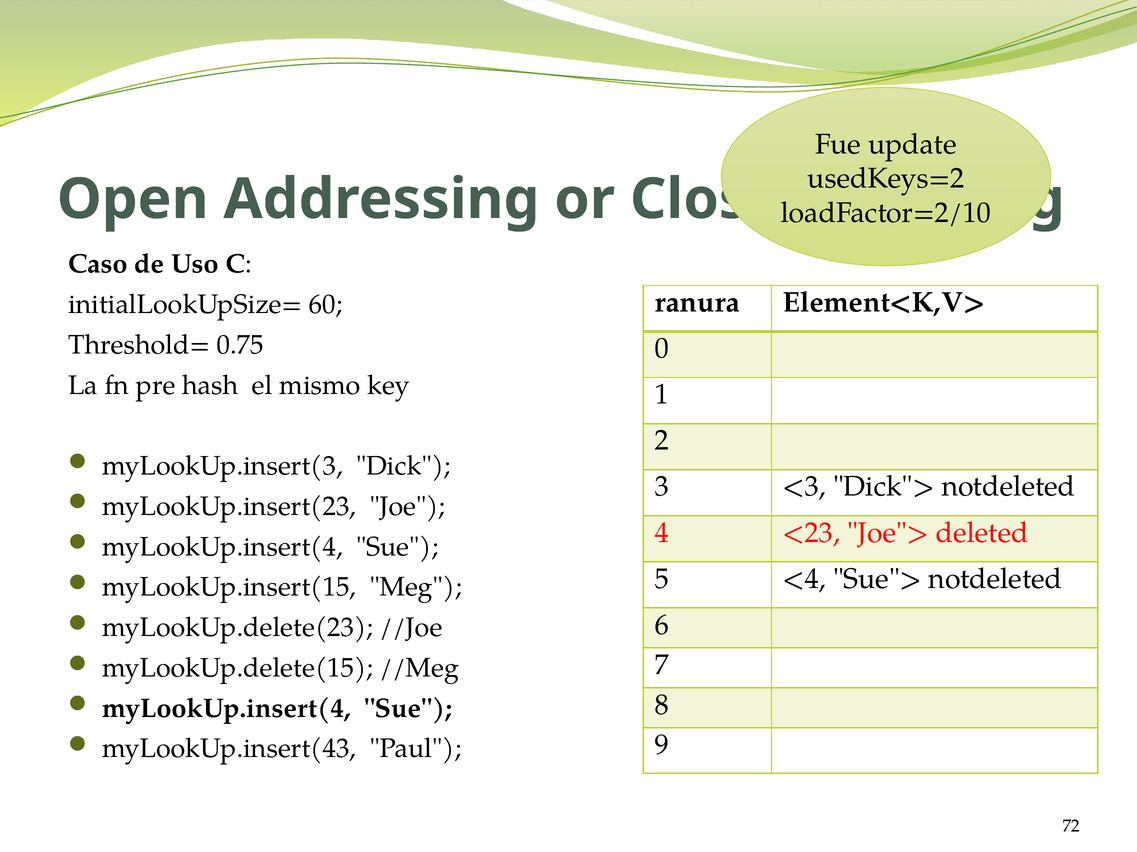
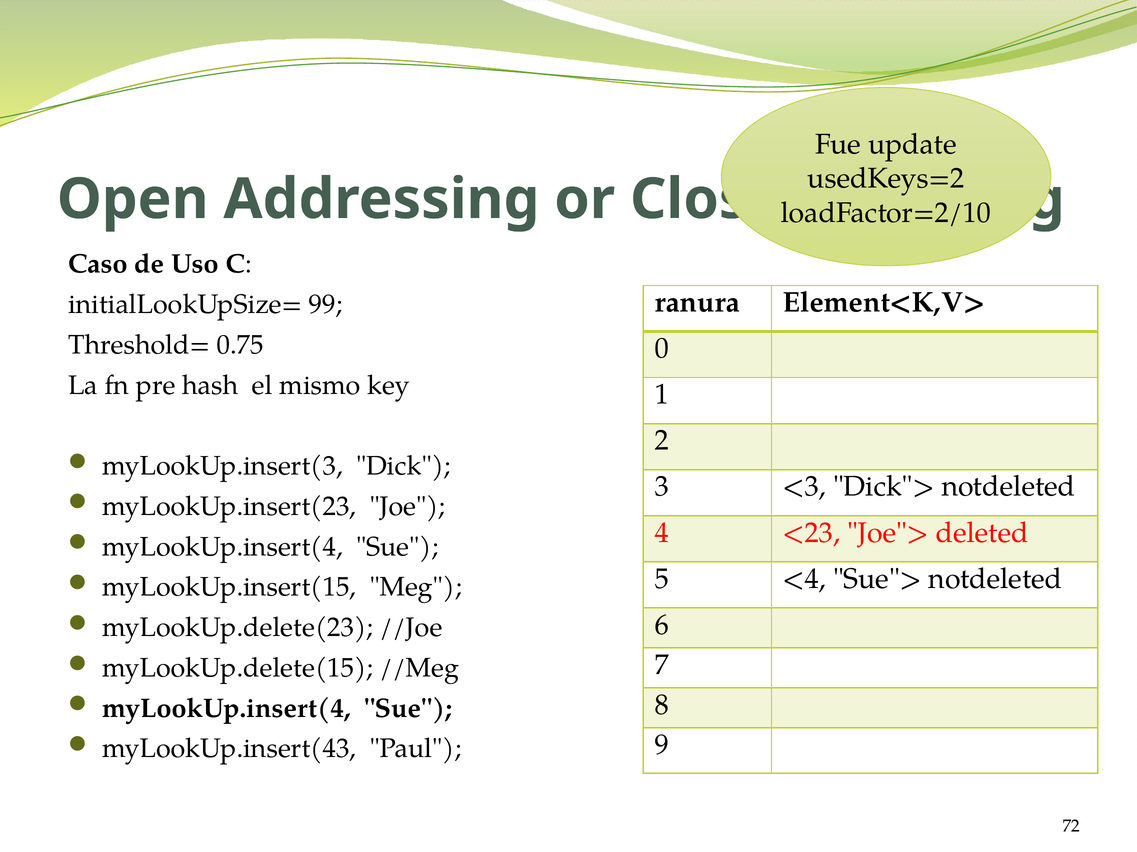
60: 60 -> 99
